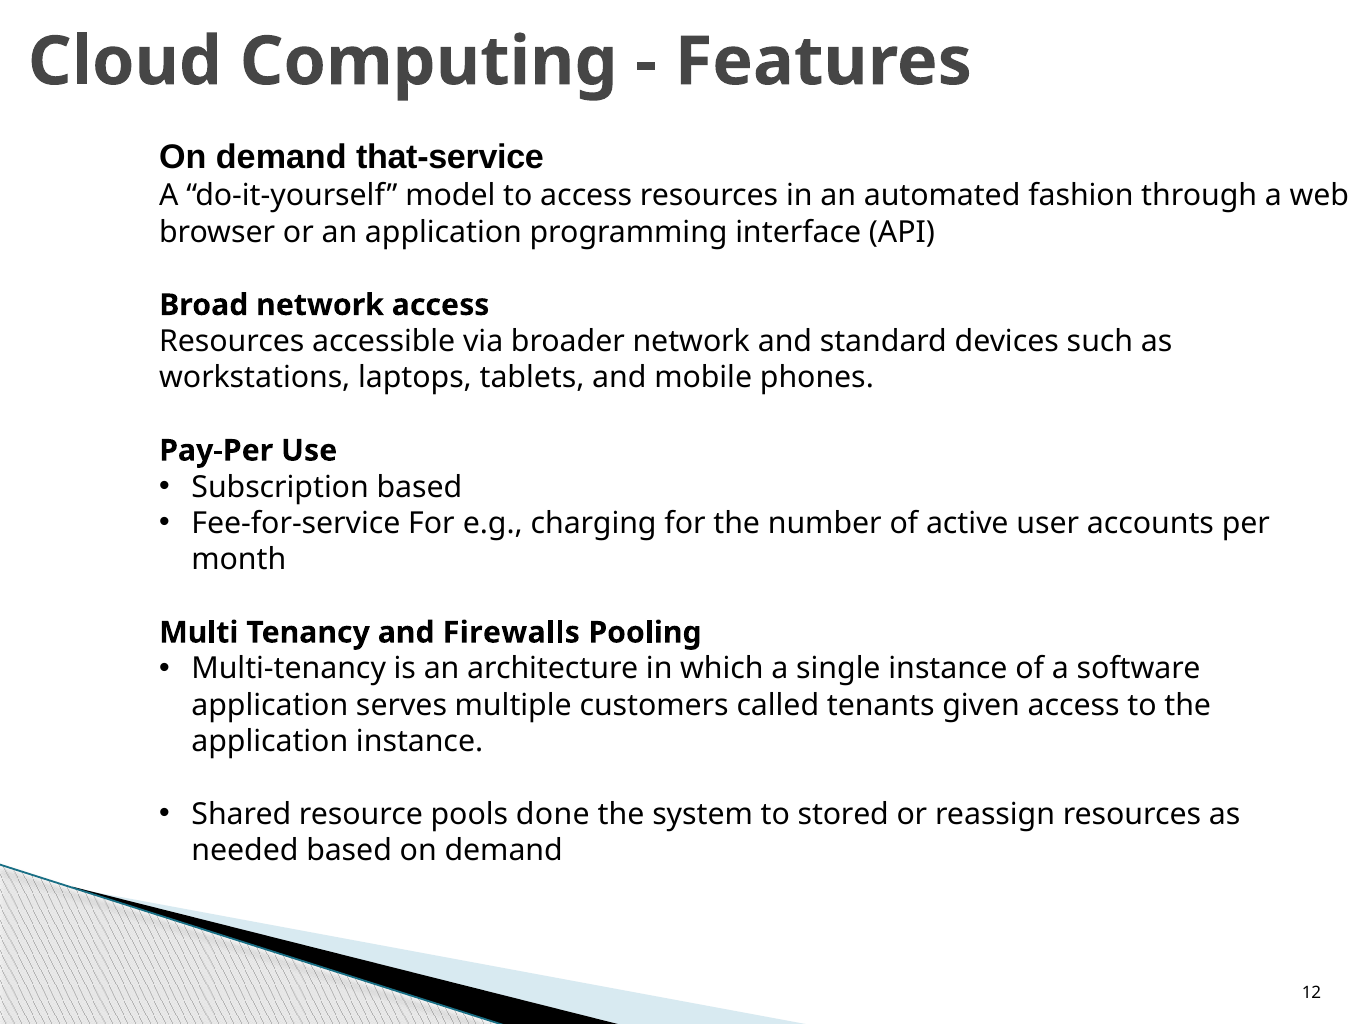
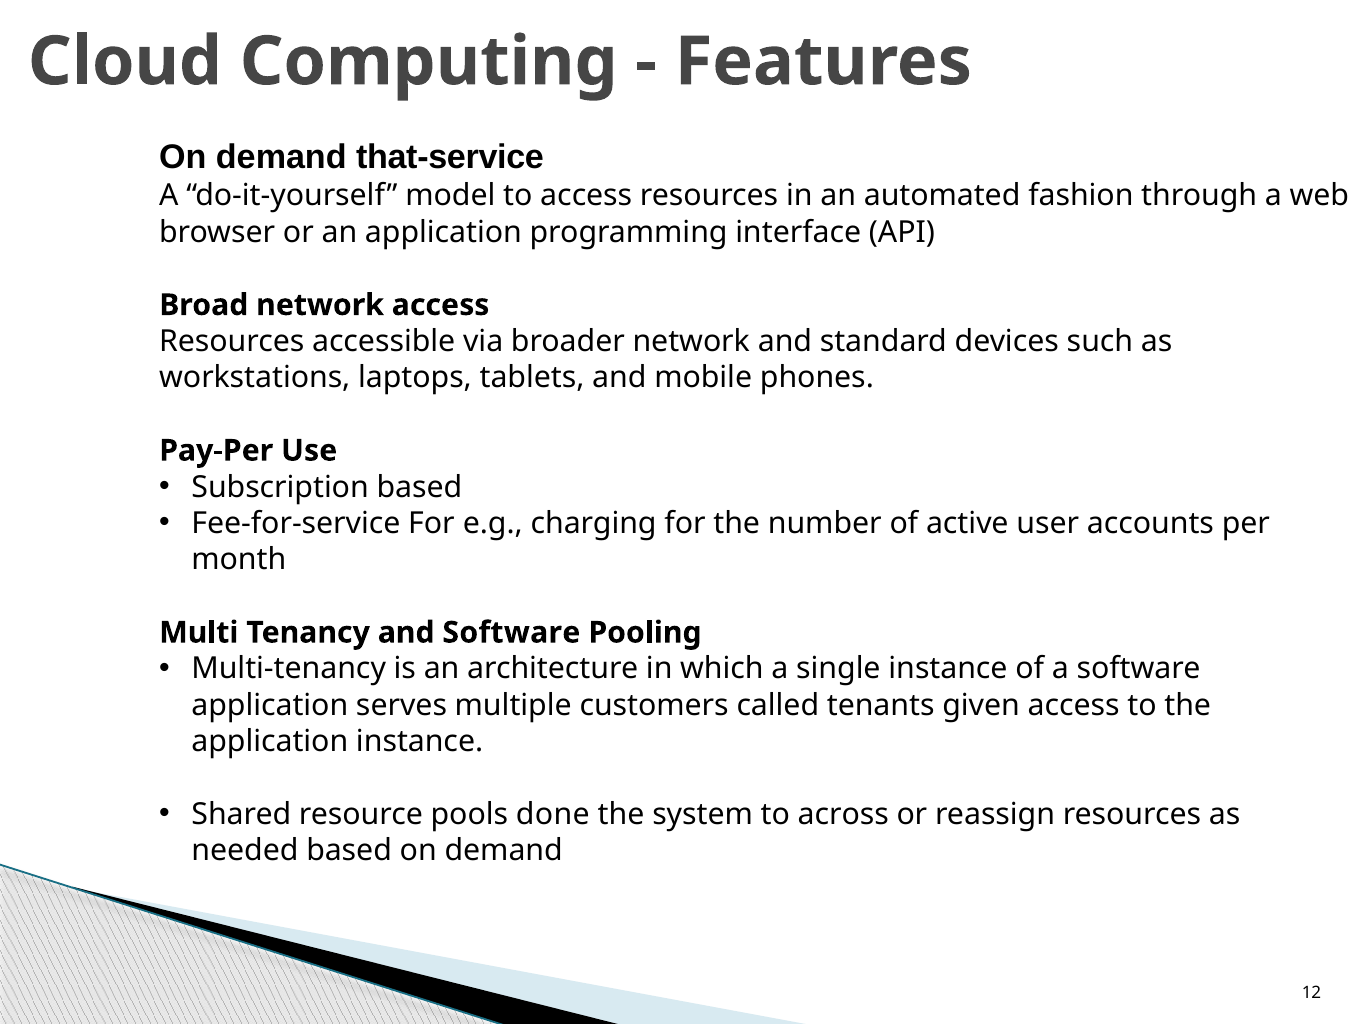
and Firewalls: Firewalls -> Software
stored: stored -> across
